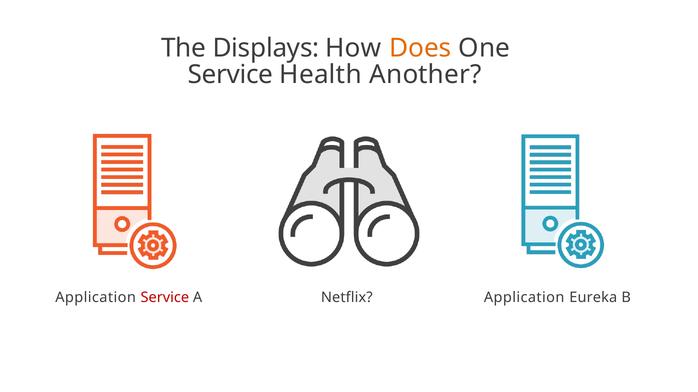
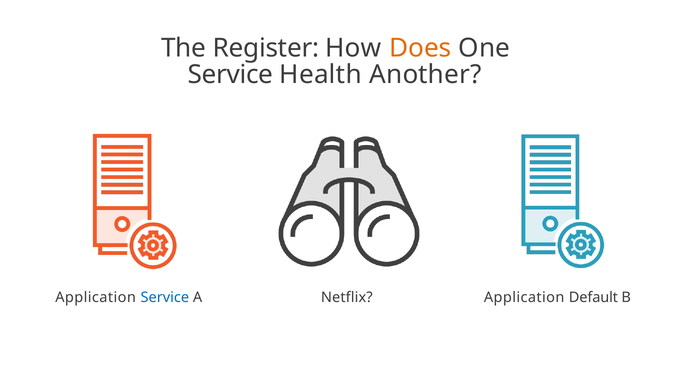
Displays: Displays -> Register
Service at (165, 298) colour: red -> blue
Eureka: Eureka -> Default
